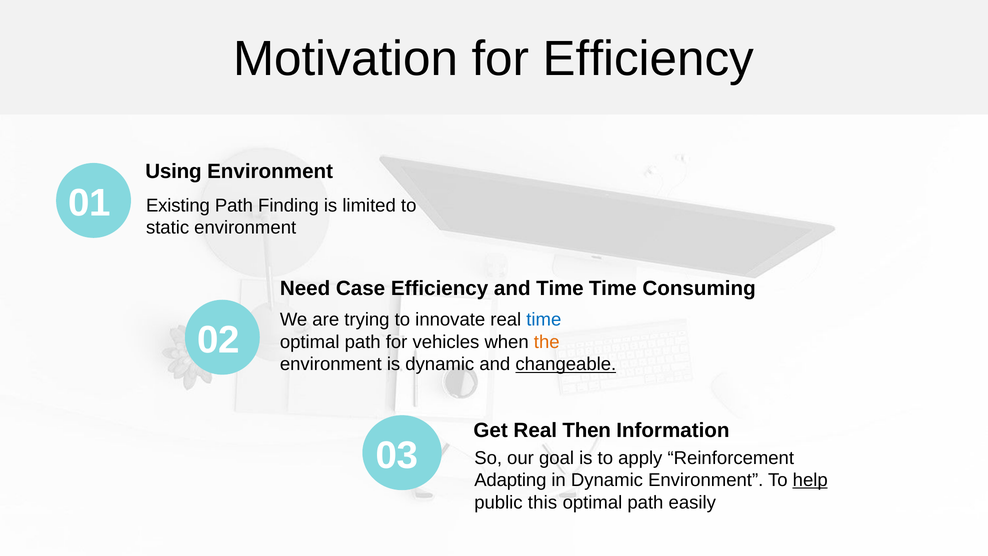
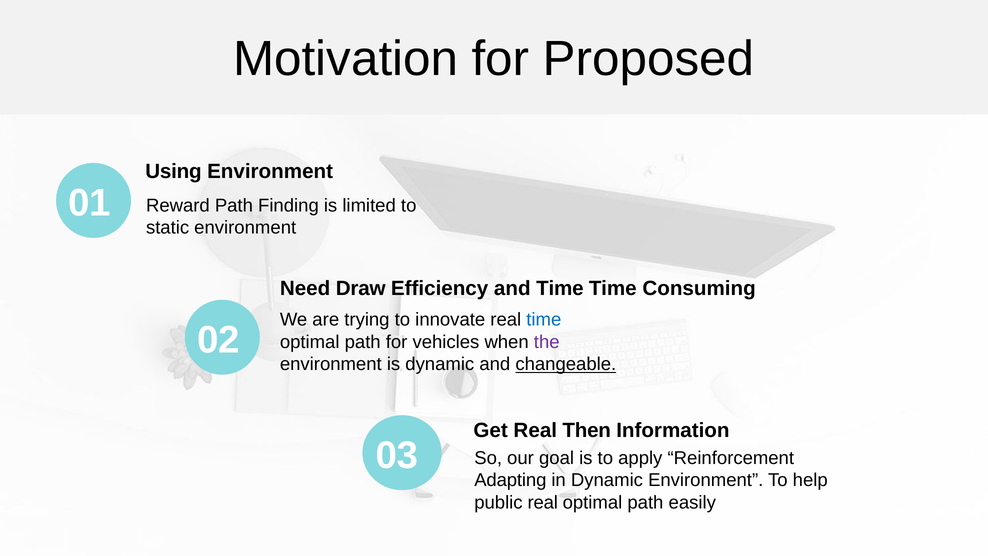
for Efficiency: Efficiency -> Proposed
Existing: Existing -> Reward
Case: Case -> Draw
the colour: orange -> purple
help underline: present -> none
public this: this -> real
